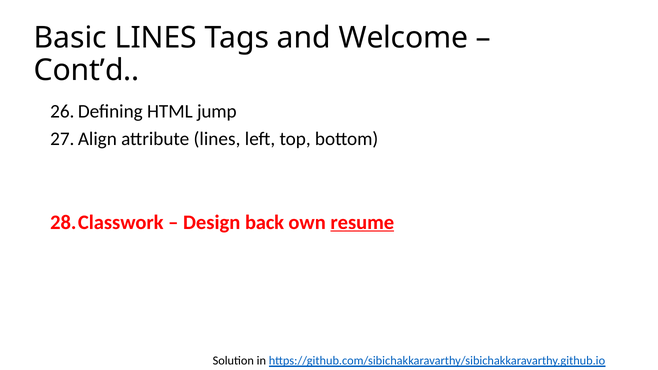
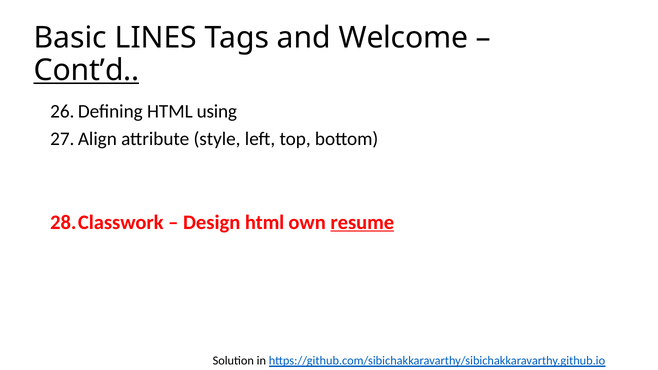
Cont’d underline: none -> present
jump: jump -> using
attribute lines: lines -> style
Design back: back -> html
